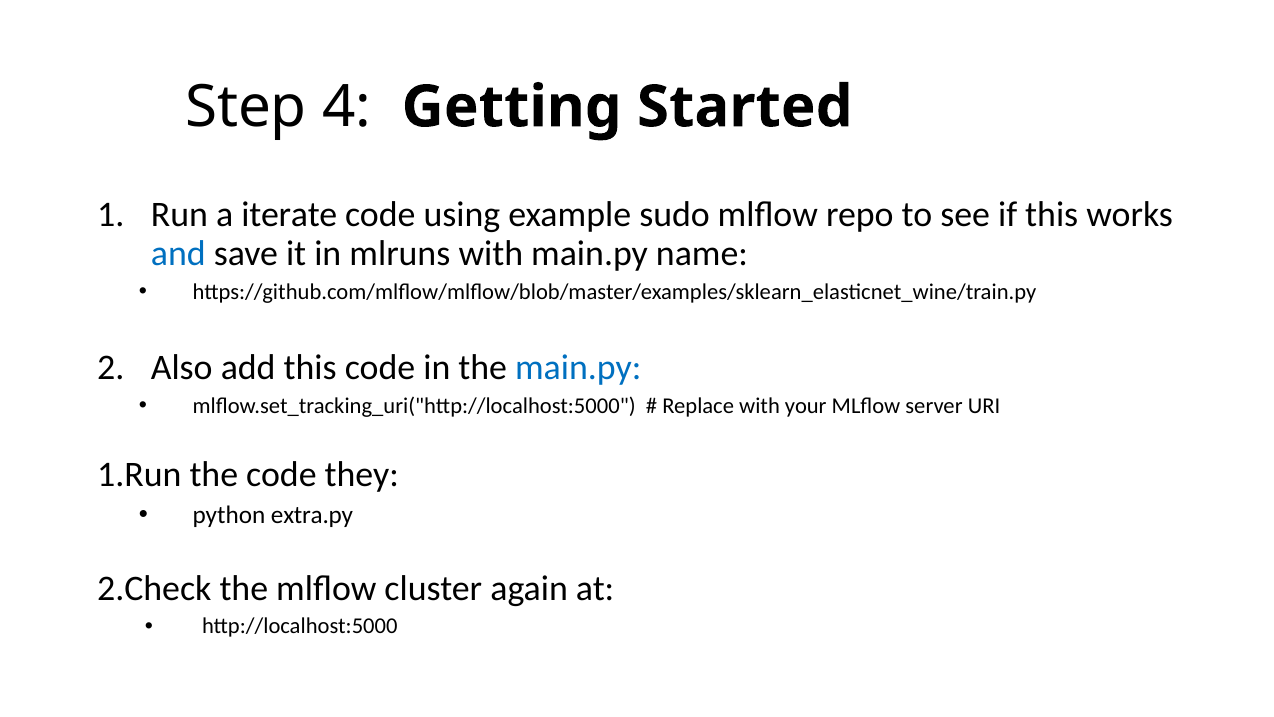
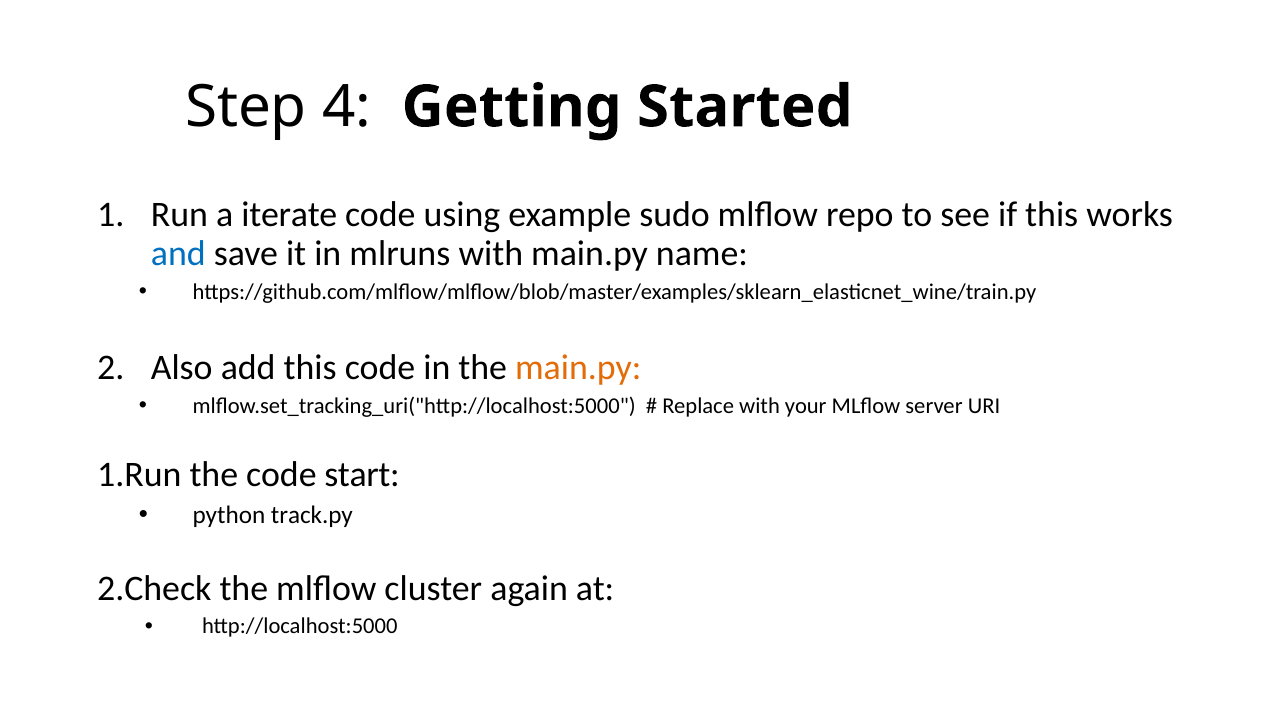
main.py at (578, 367) colour: blue -> orange
they: they -> start
extra.py: extra.py -> track.py
